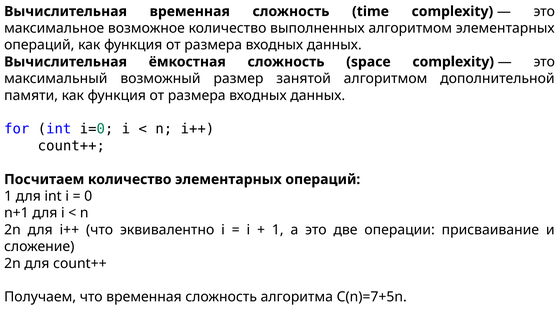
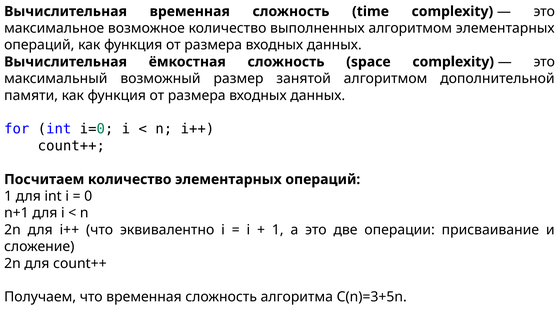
C(n)=7+5n: C(n)=7+5n -> C(n)=3+5n
